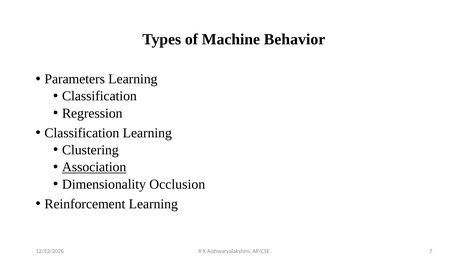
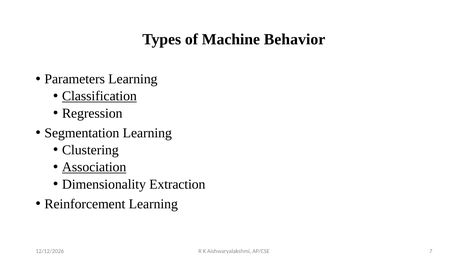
Classification at (99, 96) underline: none -> present
Classification at (82, 133): Classification -> Segmentation
Occlusion: Occlusion -> Extraction
